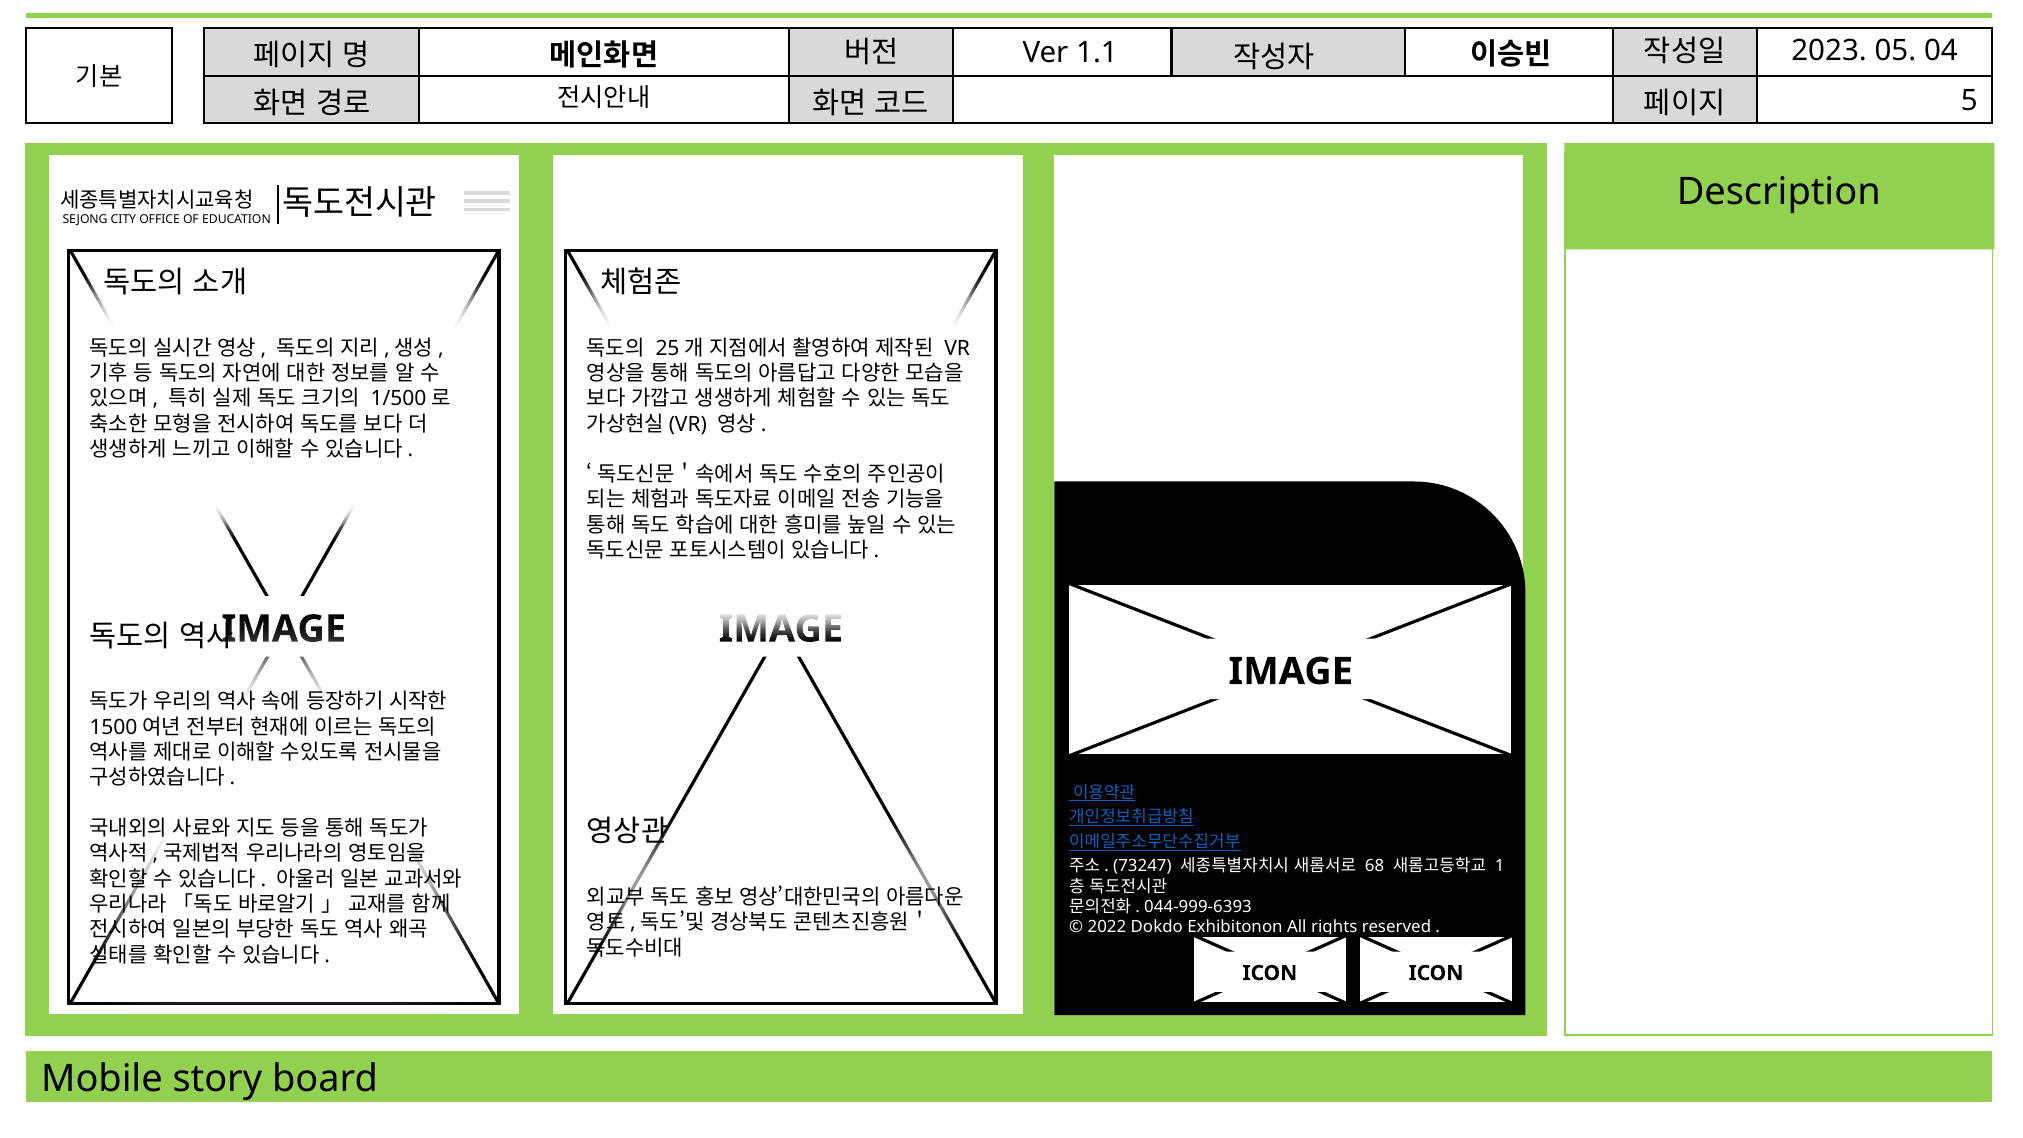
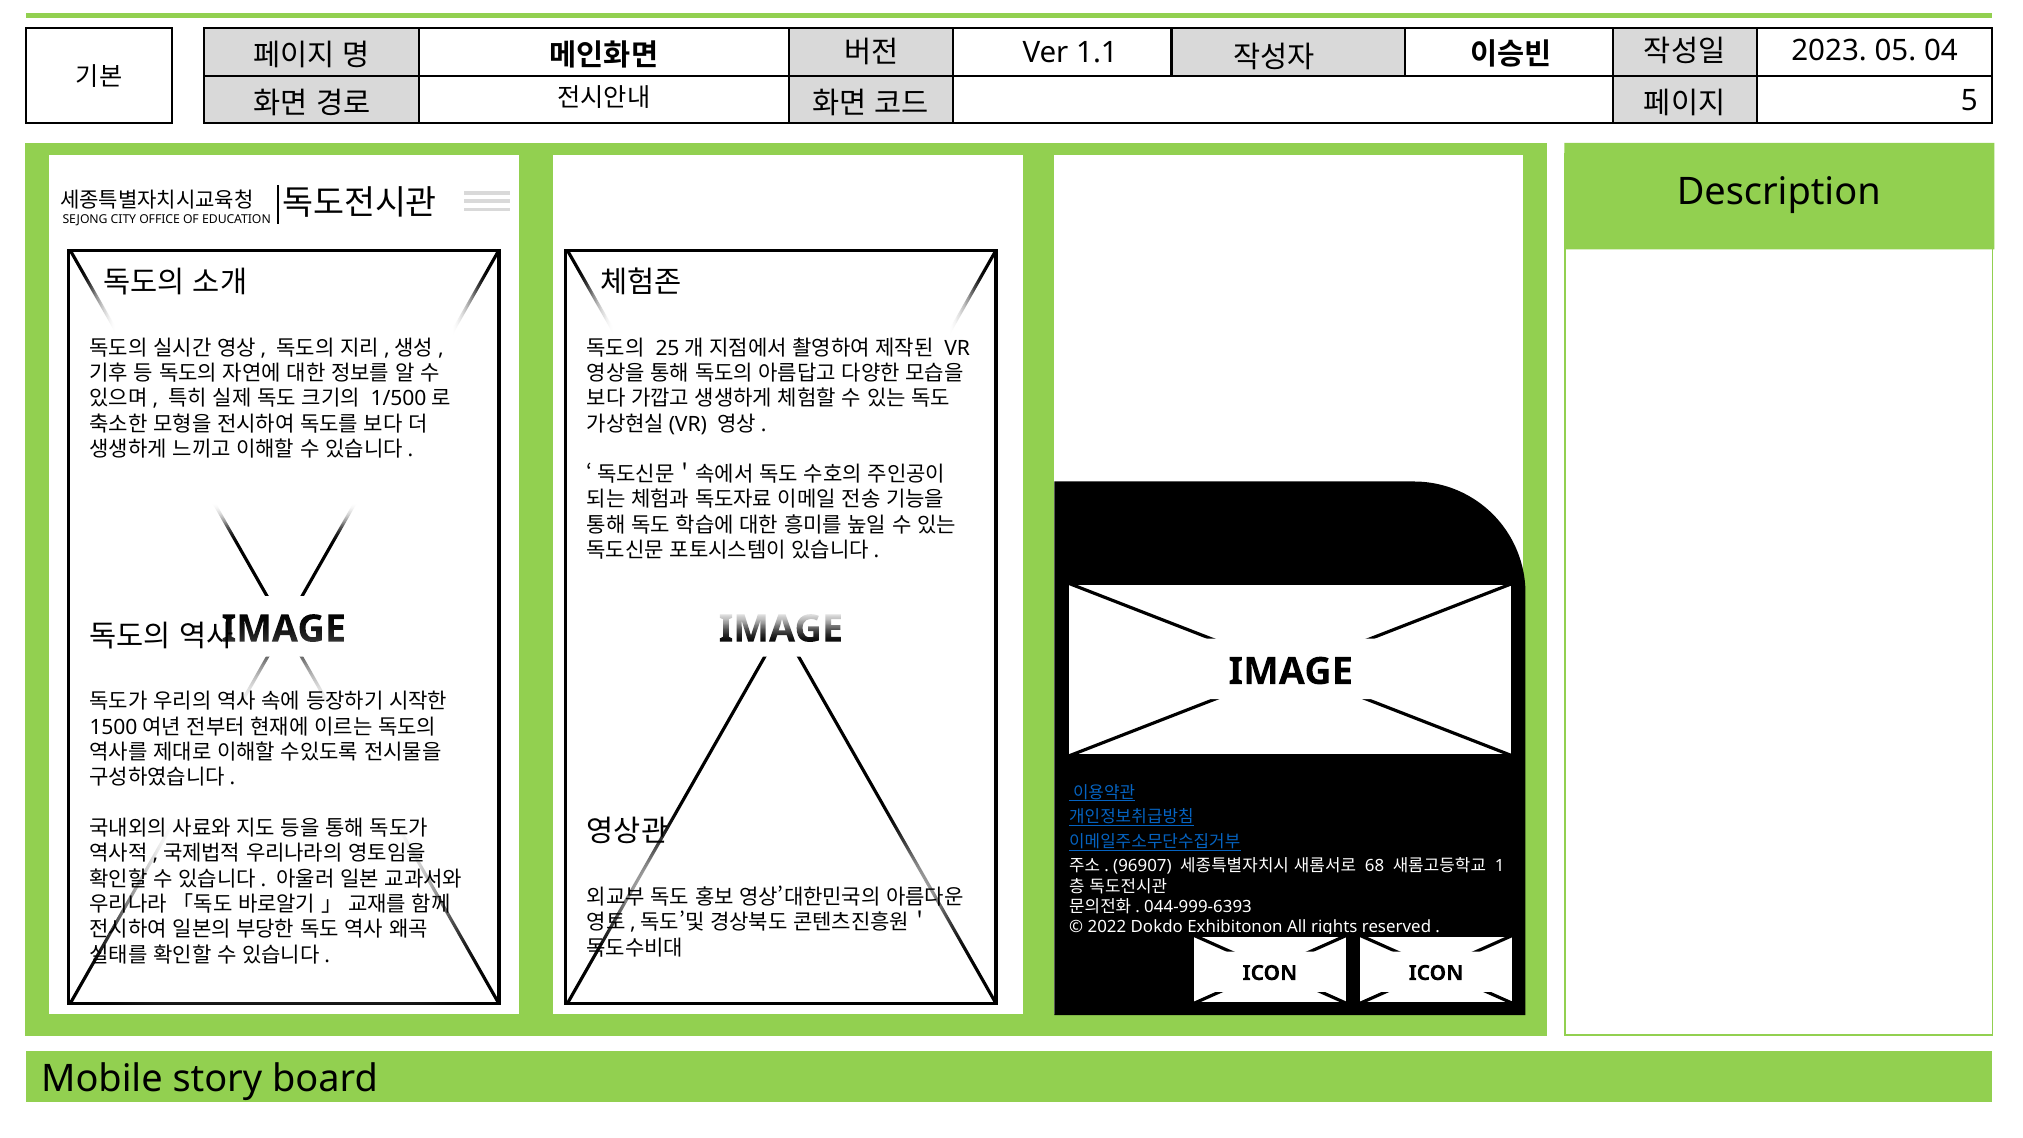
73247: 73247 -> 96907
